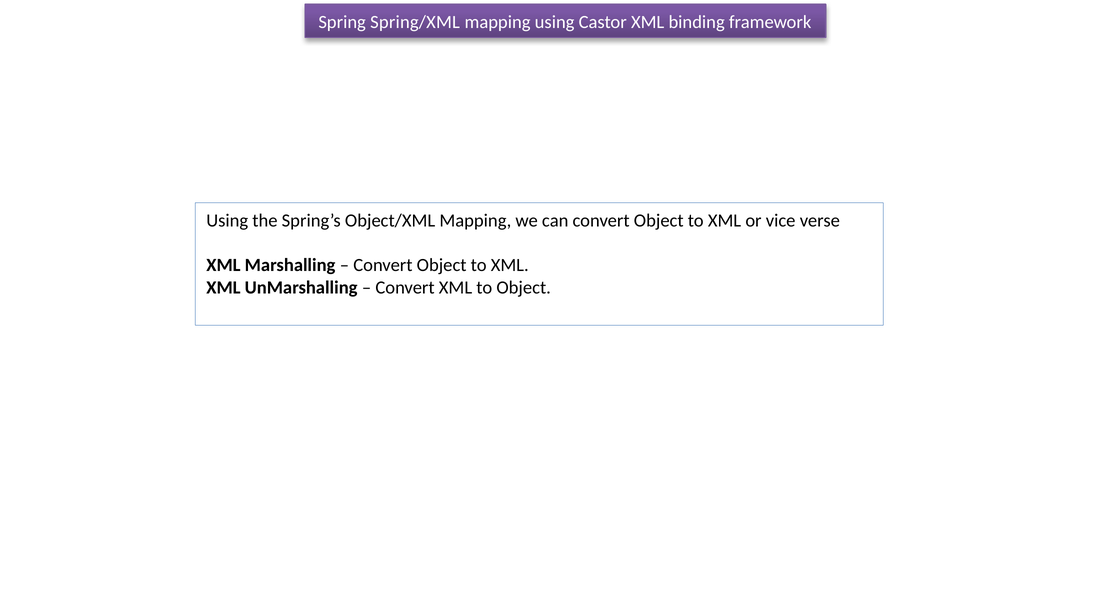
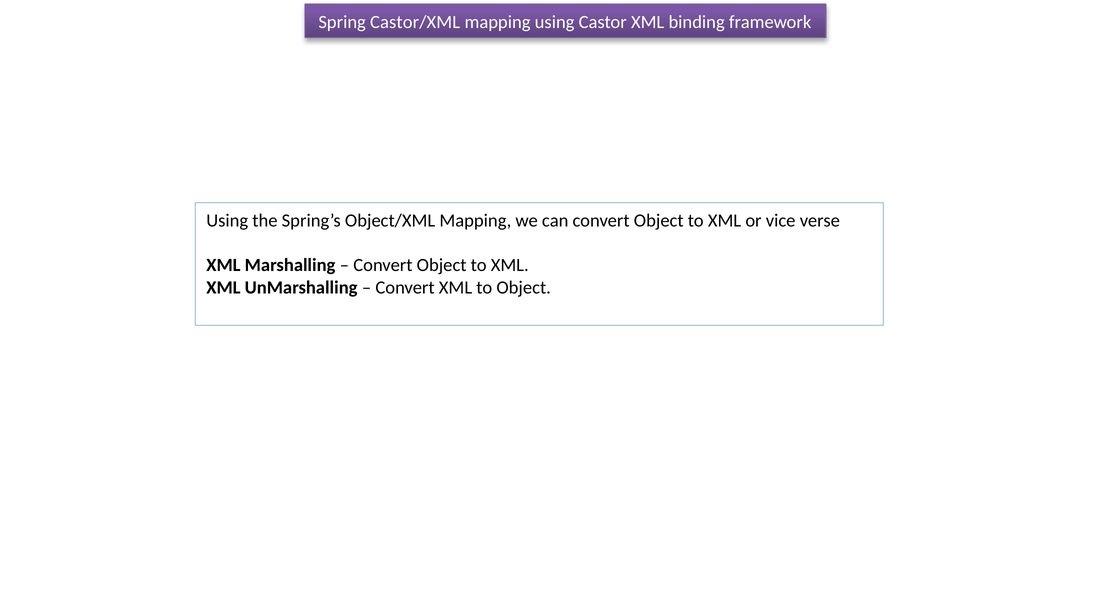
Spring/XML: Spring/XML -> Castor/XML
